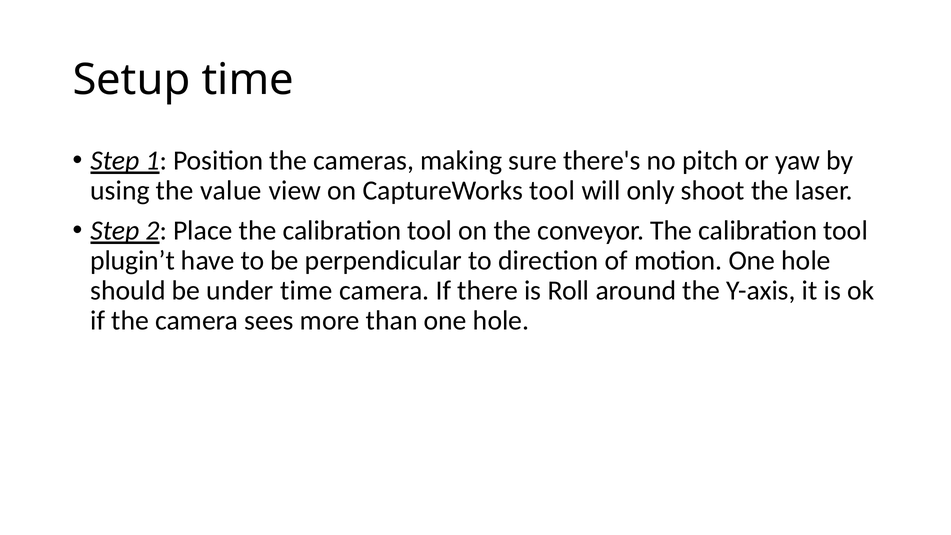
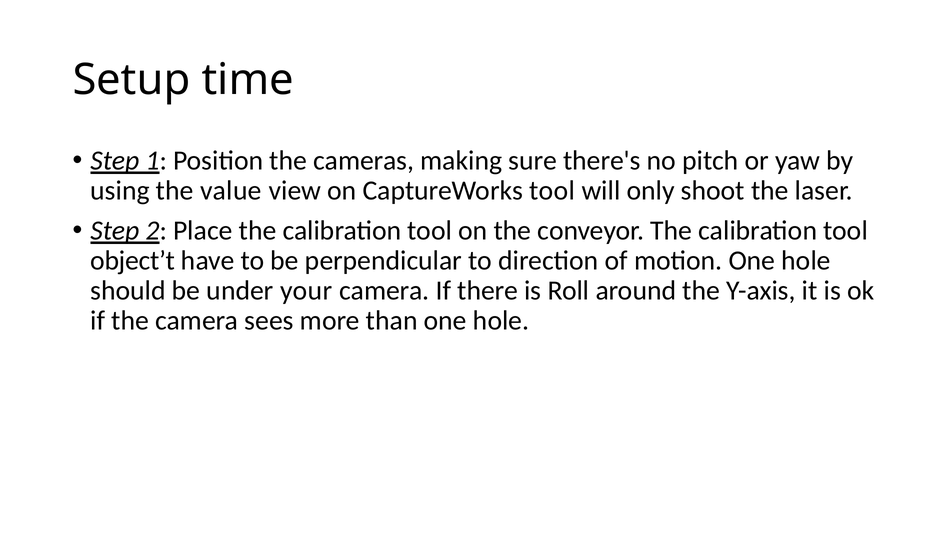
plugin’t: plugin’t -> object’t
under time: time -> your
